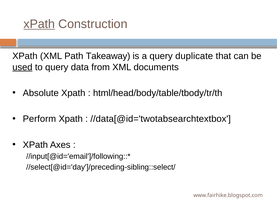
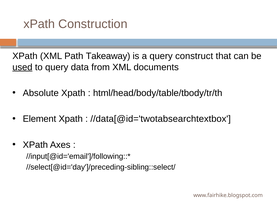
xPath at (39, 24) underline: present -> none
duplicate: duplicate -> construct
Perform: Perform -> Element
